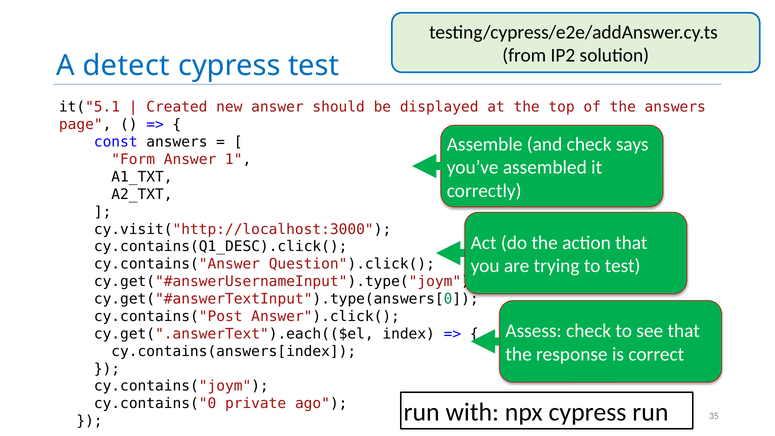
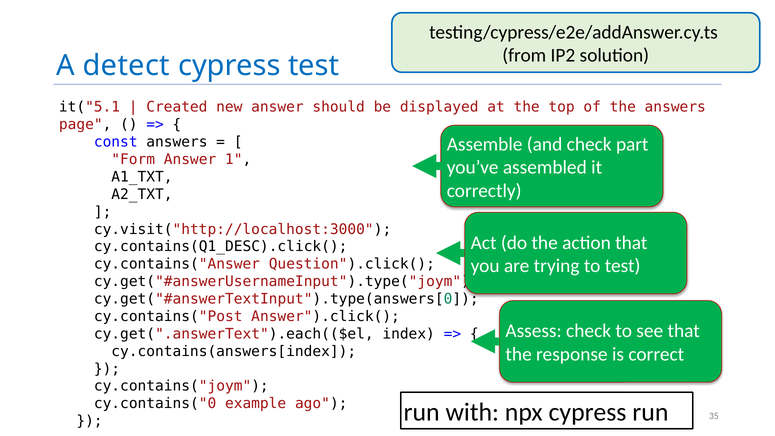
says: says -> part
private: private -> example
